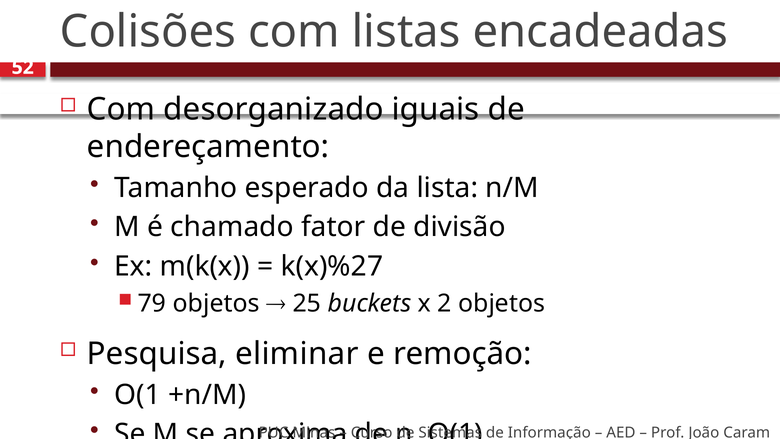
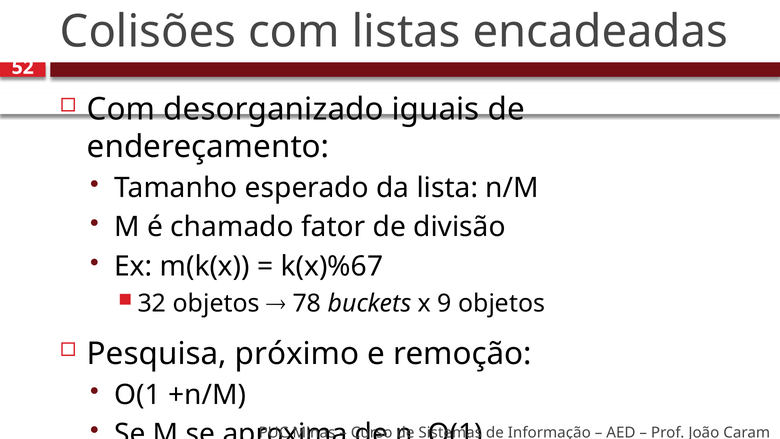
k(x)%27: k(x)%27 -> k(x)%67
79: 79 -> 32
25: 25 -> 78
2: 2 -> 9
eliminar: eliminar -> próximo
